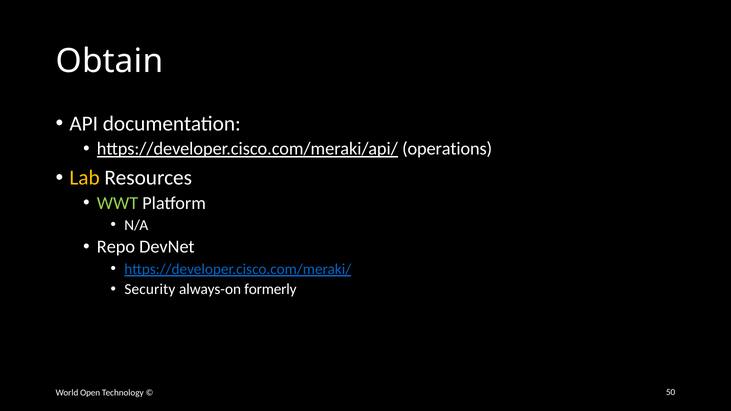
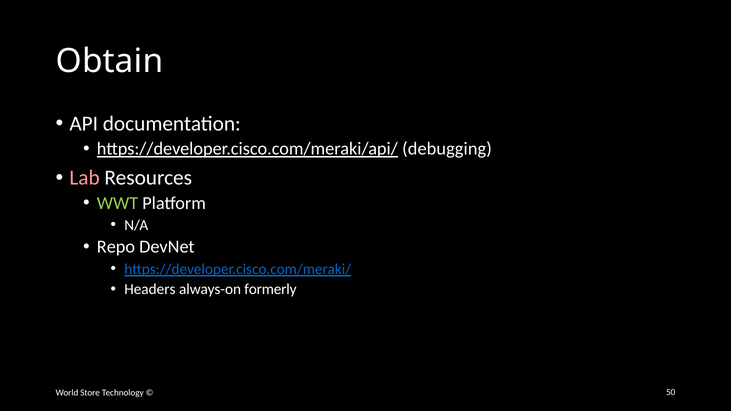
operations: operations -> debugging
Lab colour: yellow -> pink
Security: Security -> Headers
Open: Open -> Store
